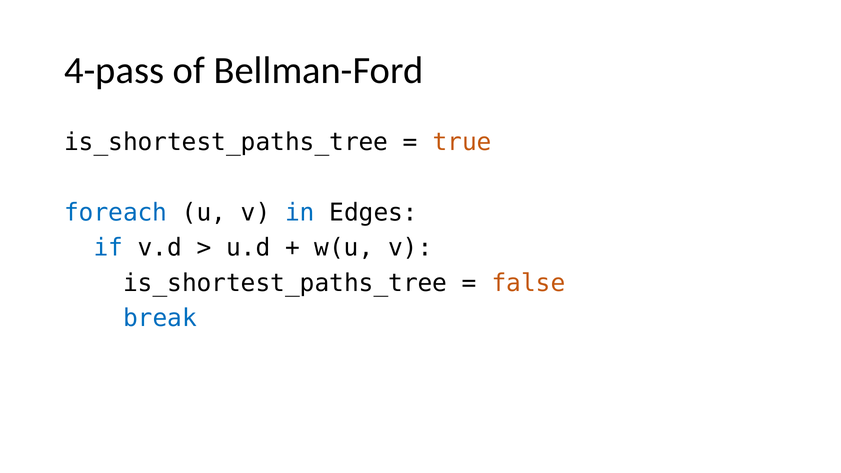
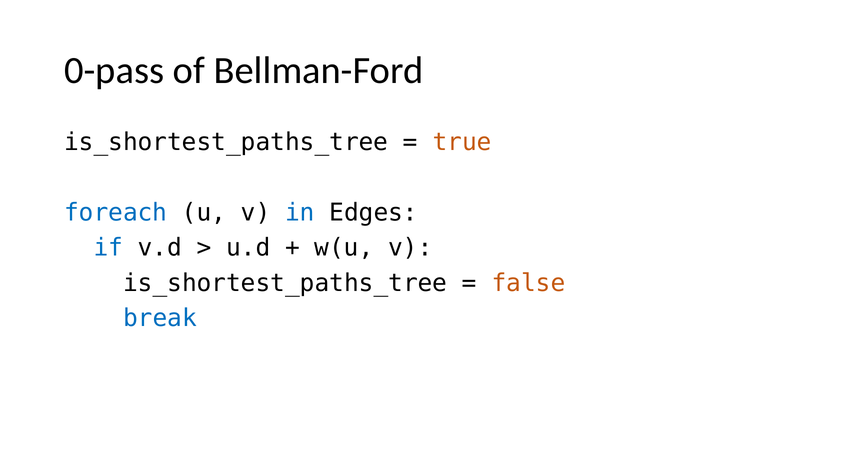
4-pass: 4-pass -> 0-pass
